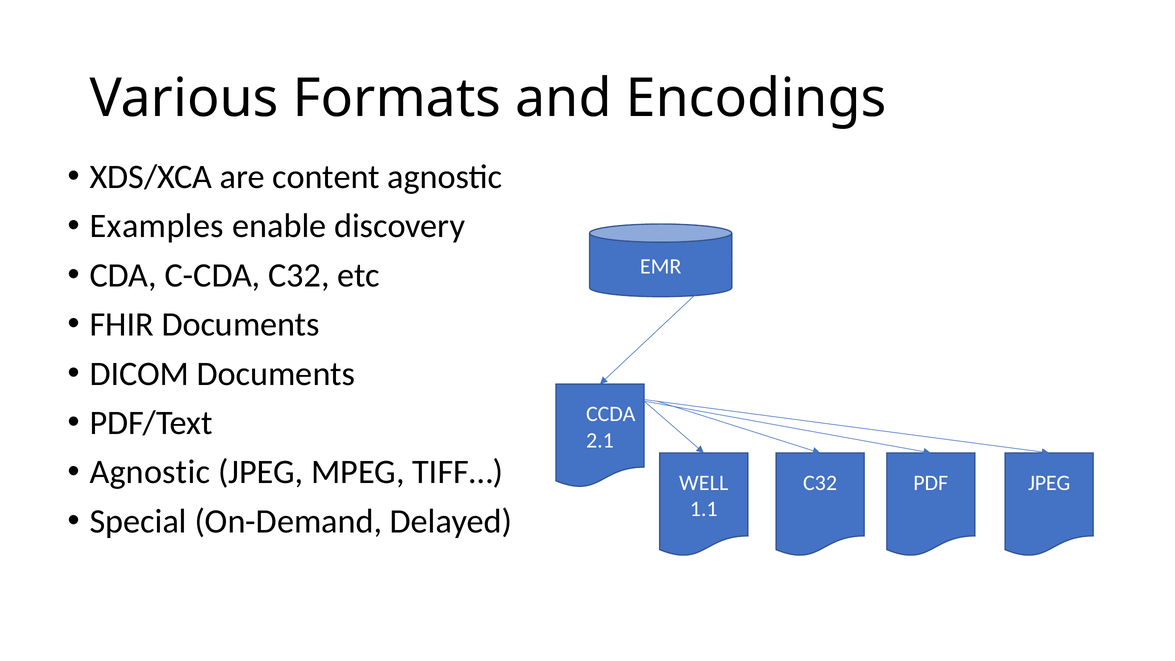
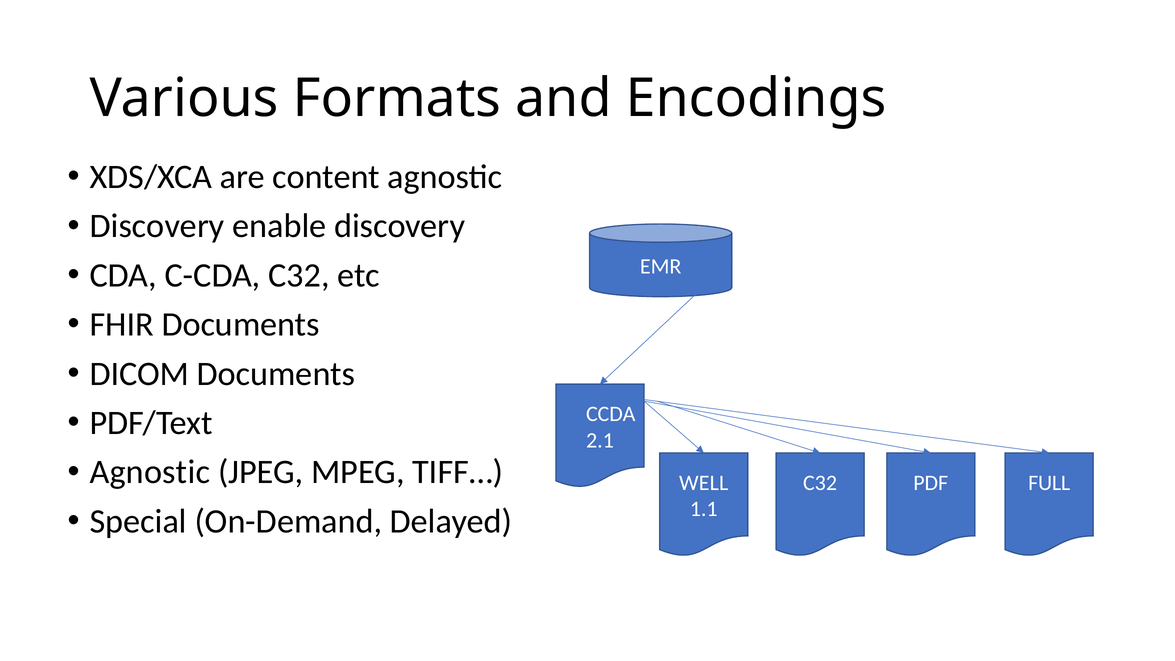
Examples at (157, 226): Examples -> Discovery
PDF JPEG: JPEG -> FULL
